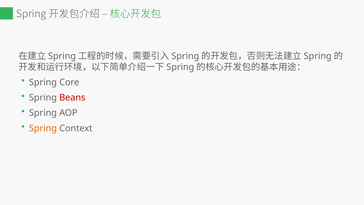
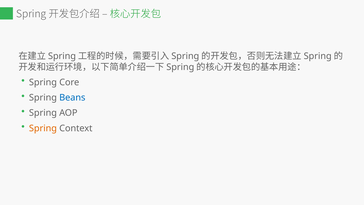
Beans colour: red -> blue
